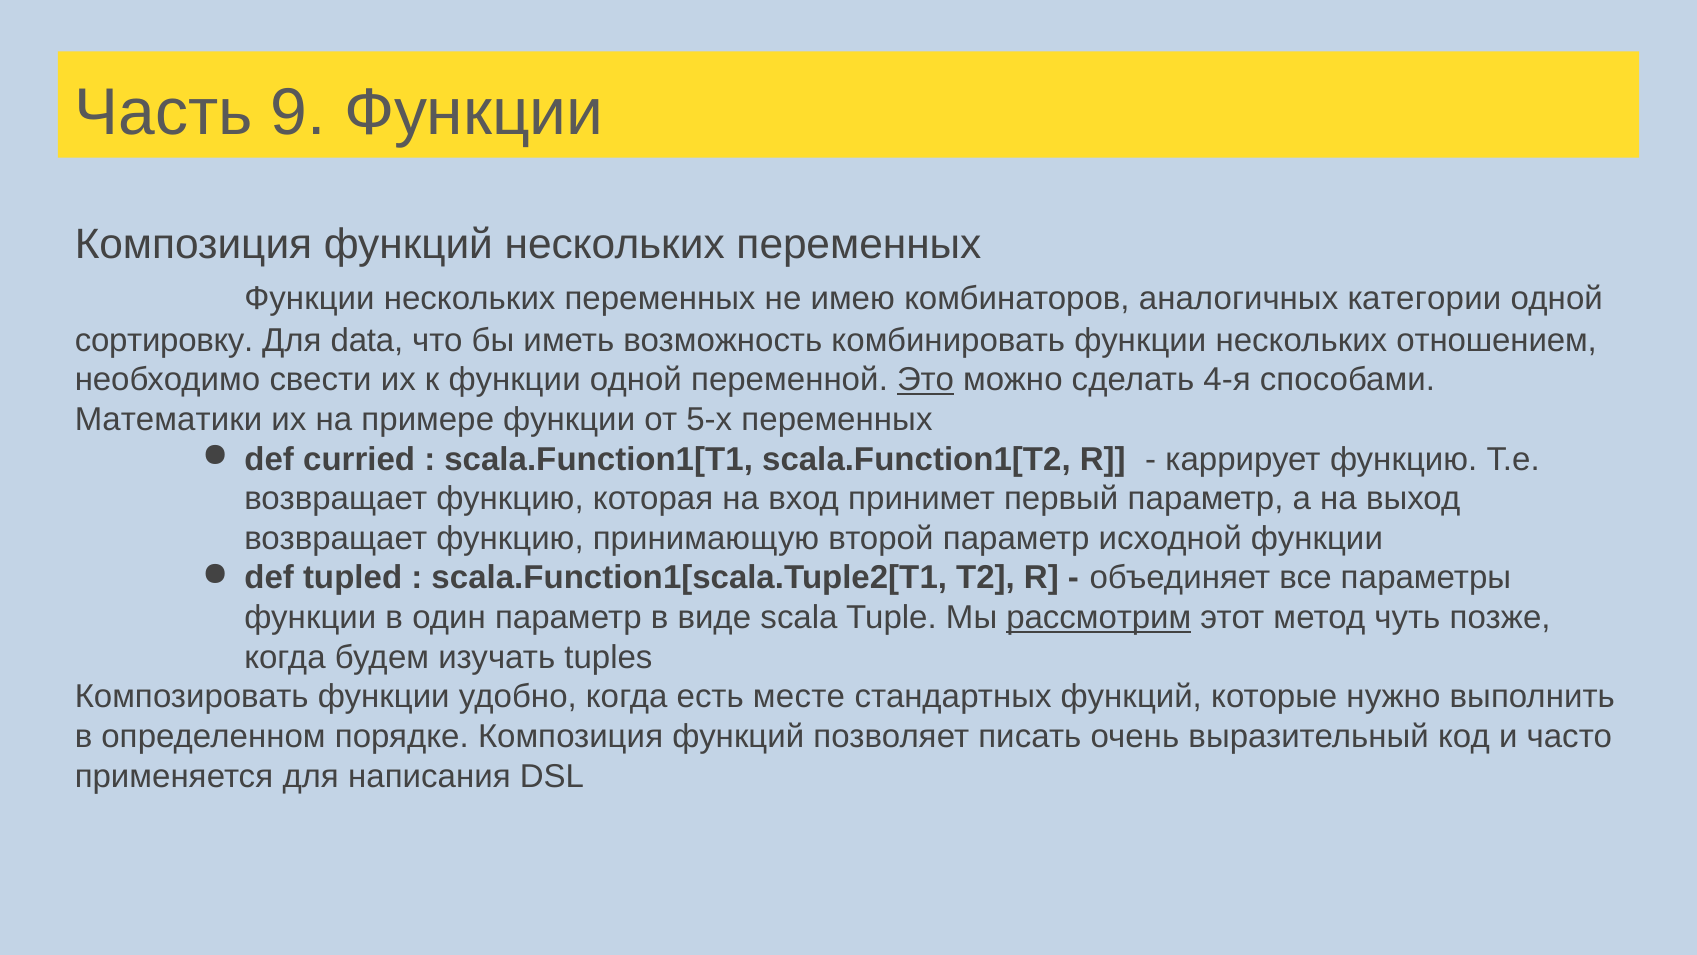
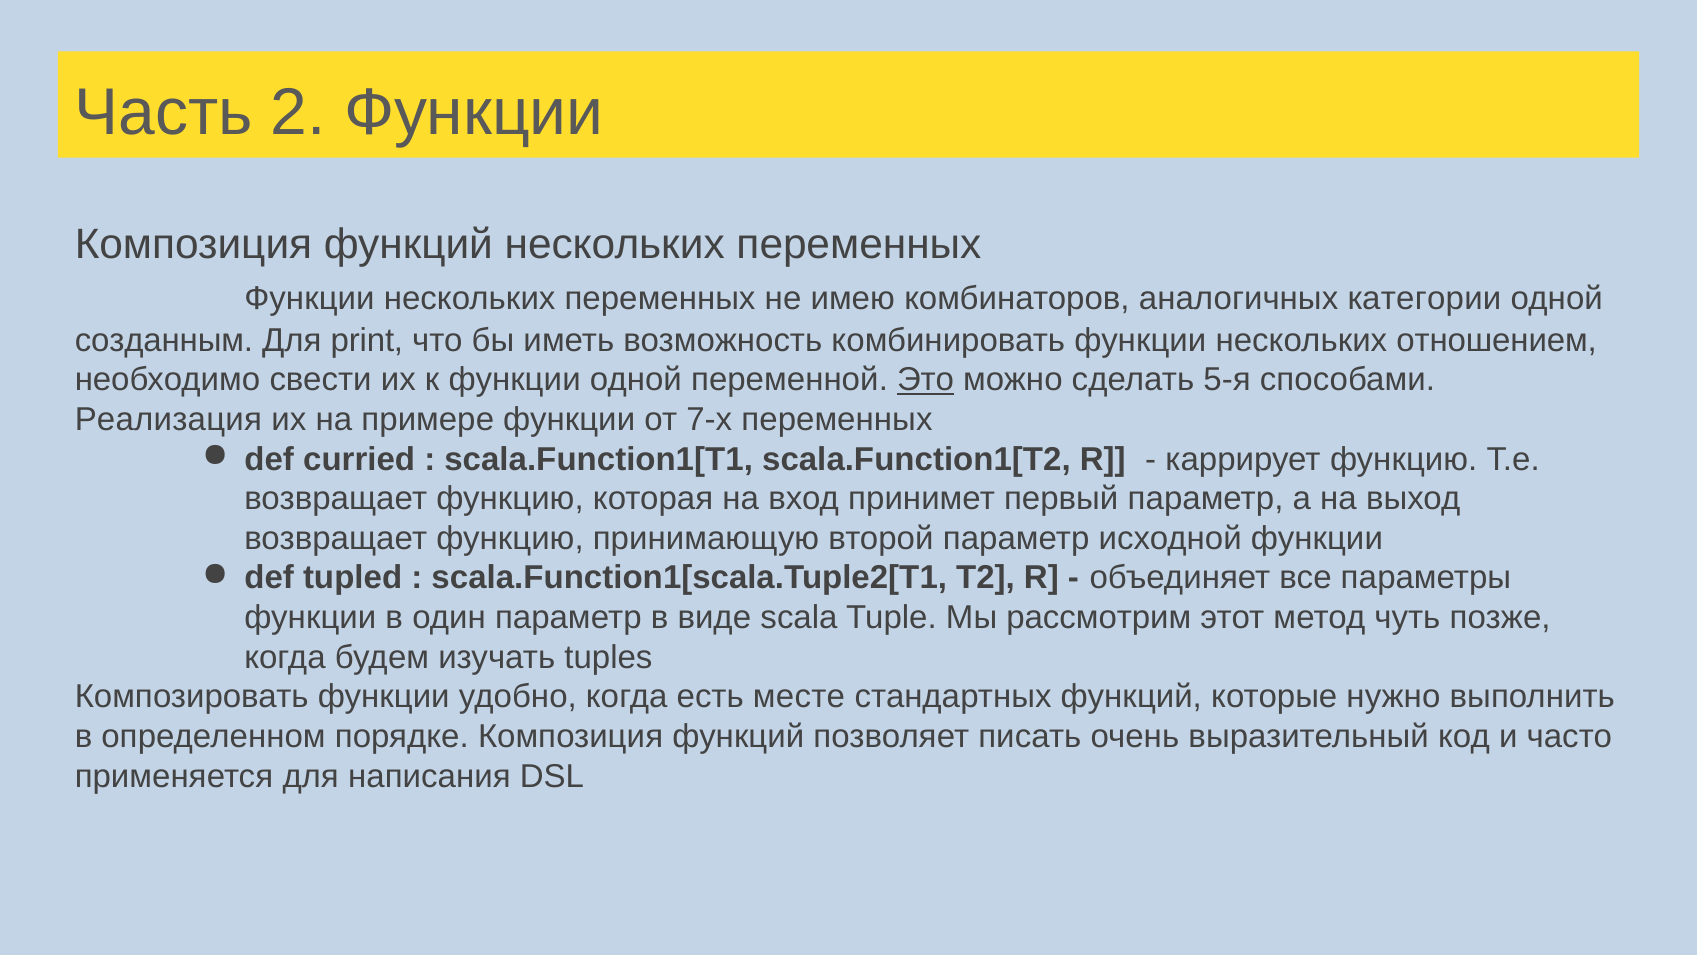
9: 9 -> 2
сортировку: сортировку -> созданным
data: data -> print
4-я: 4-я -> 5-я
Математики: Математики -> Реализация
5-х: 5-х -> 7-х
рассмотрим underline: present -> none
